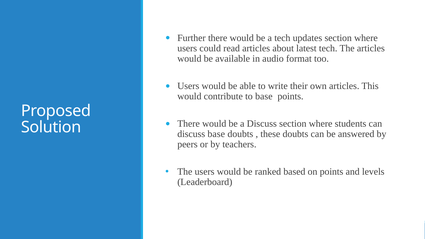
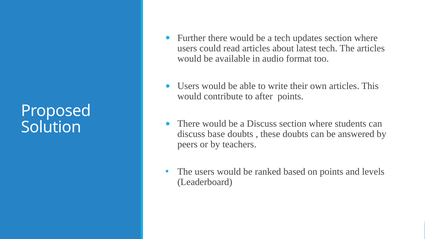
to base: base -> after
